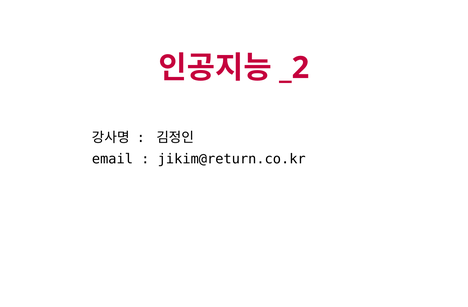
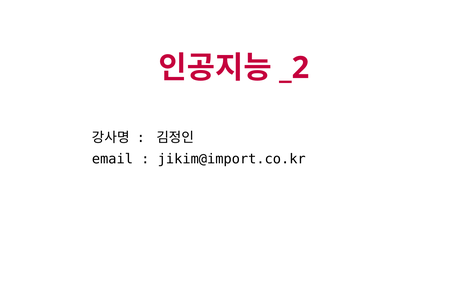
jikim@return.co.kr: jikim@return.co.kr -> jikim@import.co.kr
